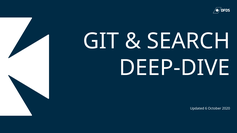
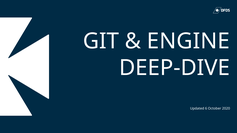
SEARCH: SEARCH -> ENGINE
